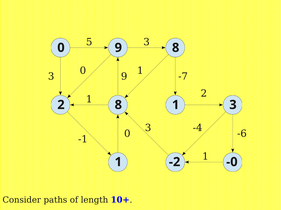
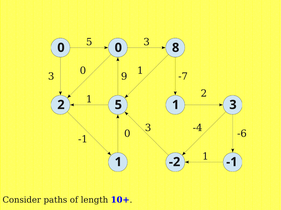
0 9: 9 -> 0
2 8: 8 -> 5
-2 -0: -0 -> -1
